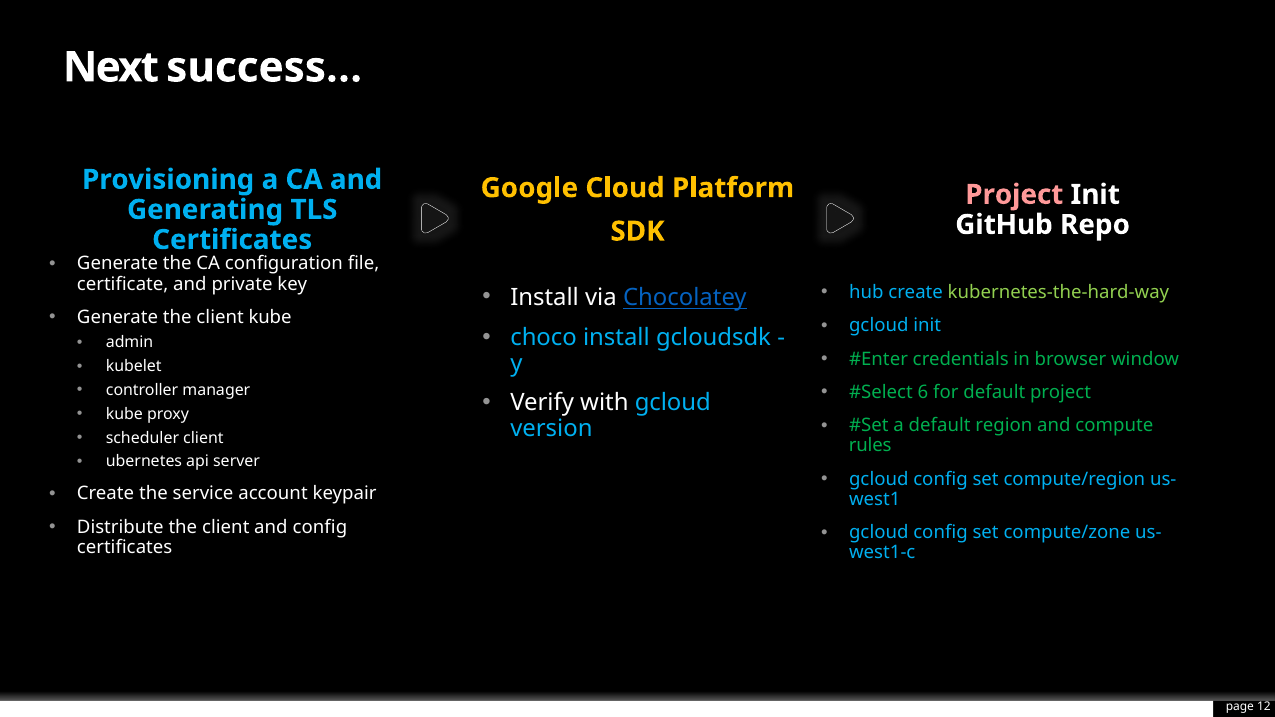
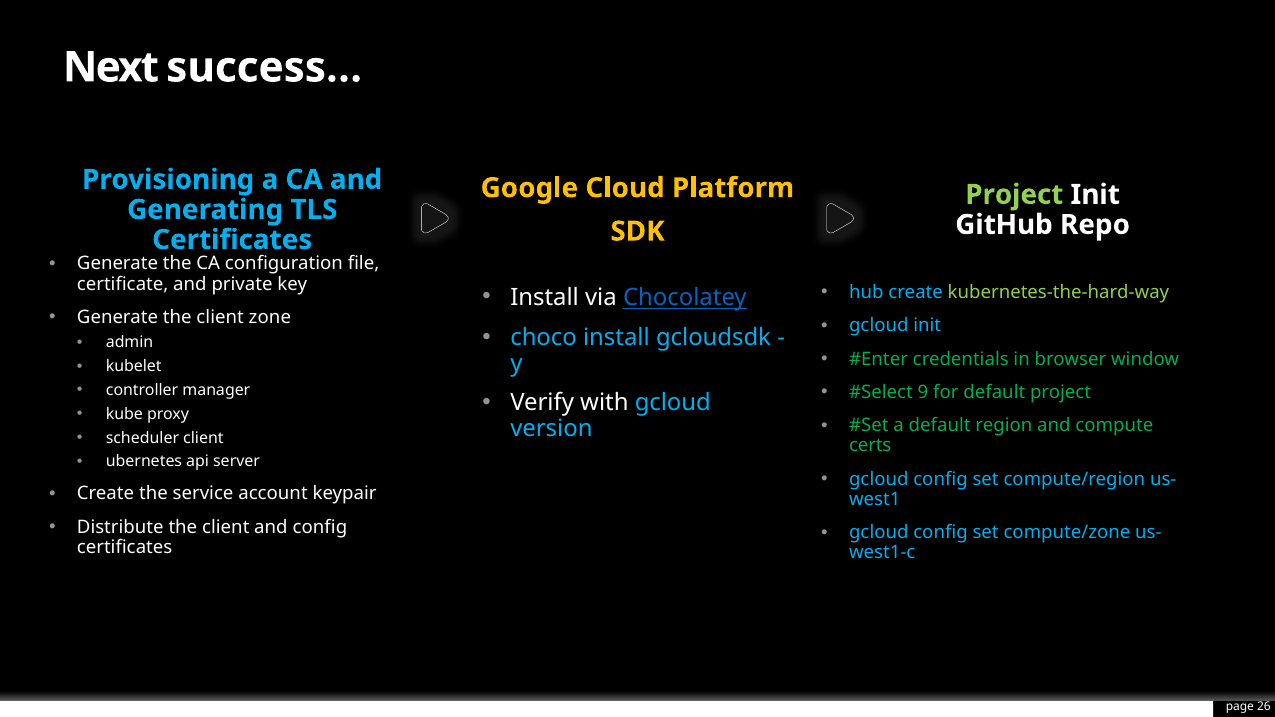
Project at (1014, 195) colour: pink -> light green
client kube: kube -> zone
6: 6 -> 9
rules: rules -> certs
12: 12 -> 26
